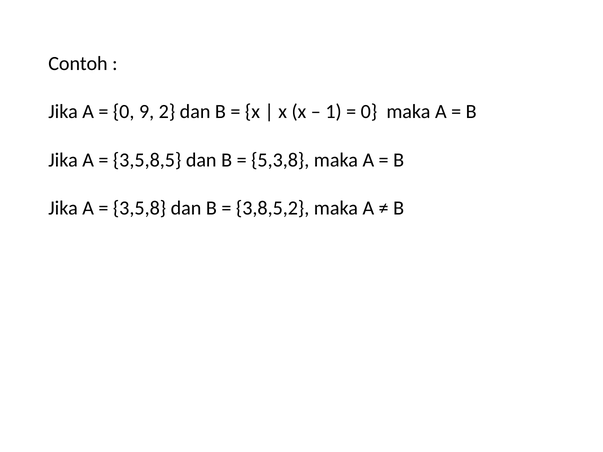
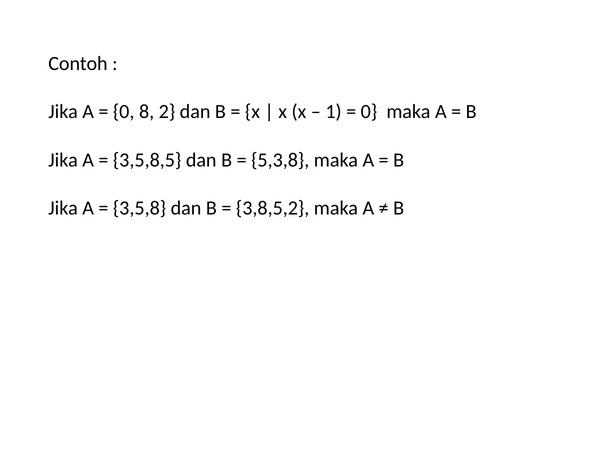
9: 9 -> 8
